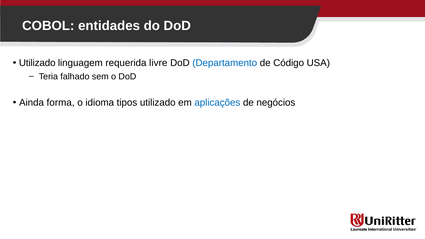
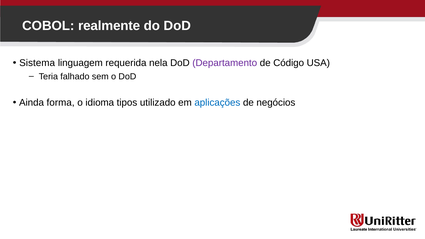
entidades: entidades -> realmente
Utilizado at (37, 63): Utilizado -> Sistema
livre: livre -> nela
Departamento colour: blue -> purple
